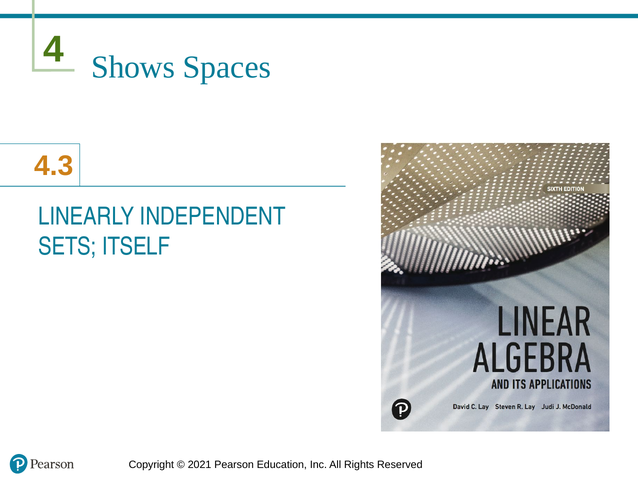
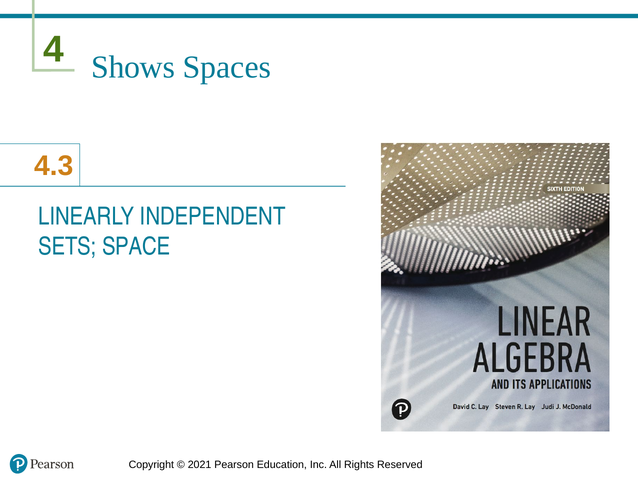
ITSELF: ITSELF -> SPACE
